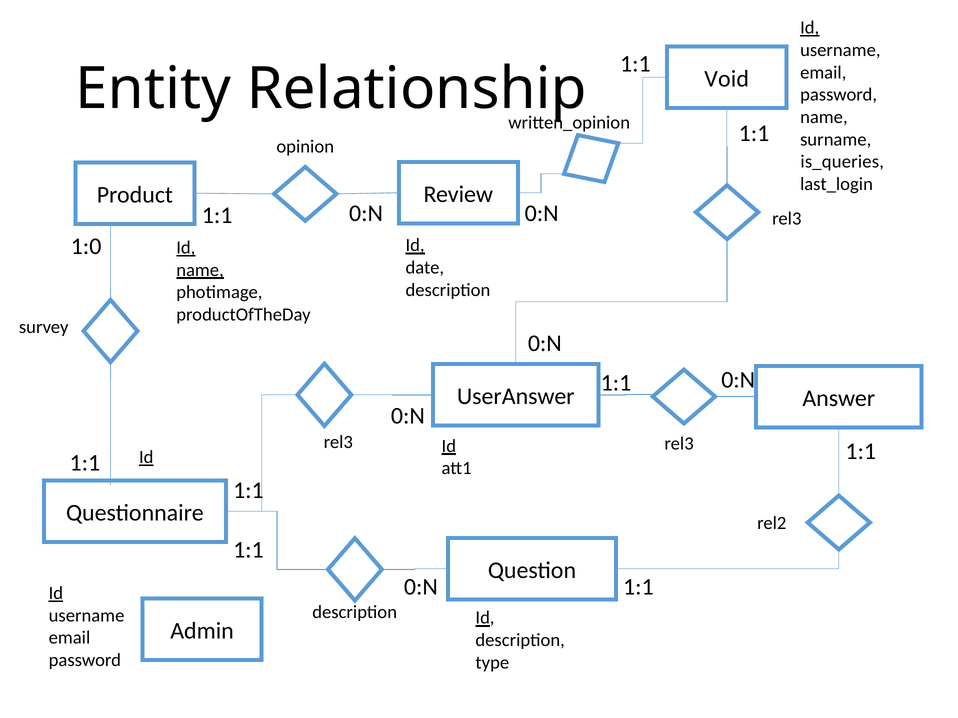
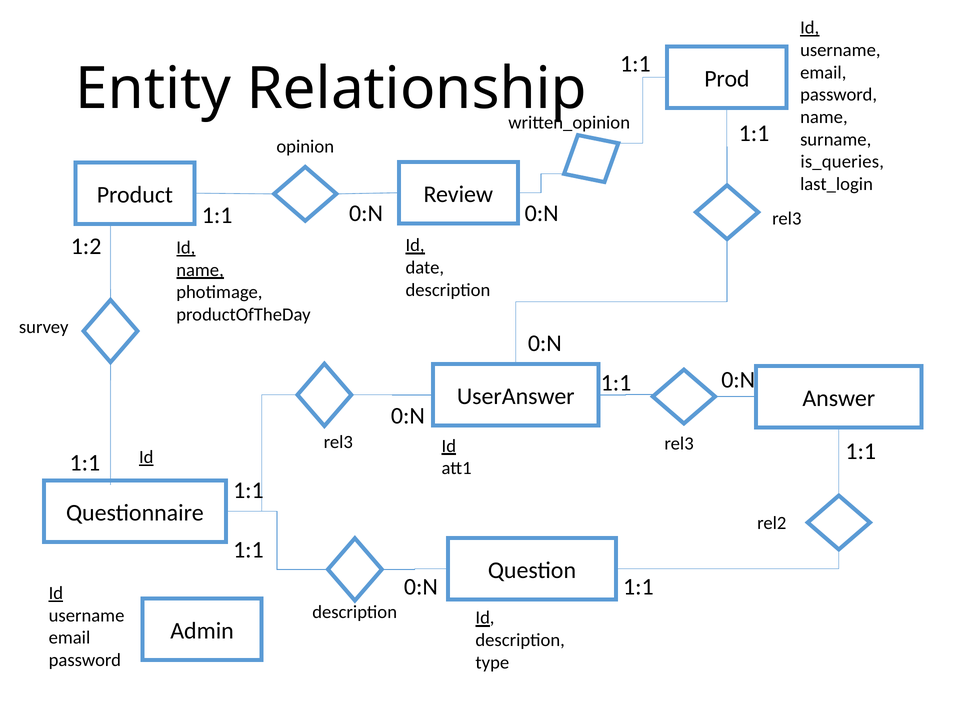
Void: Void -> Prod
1:0: 1:0 -> 1:2
